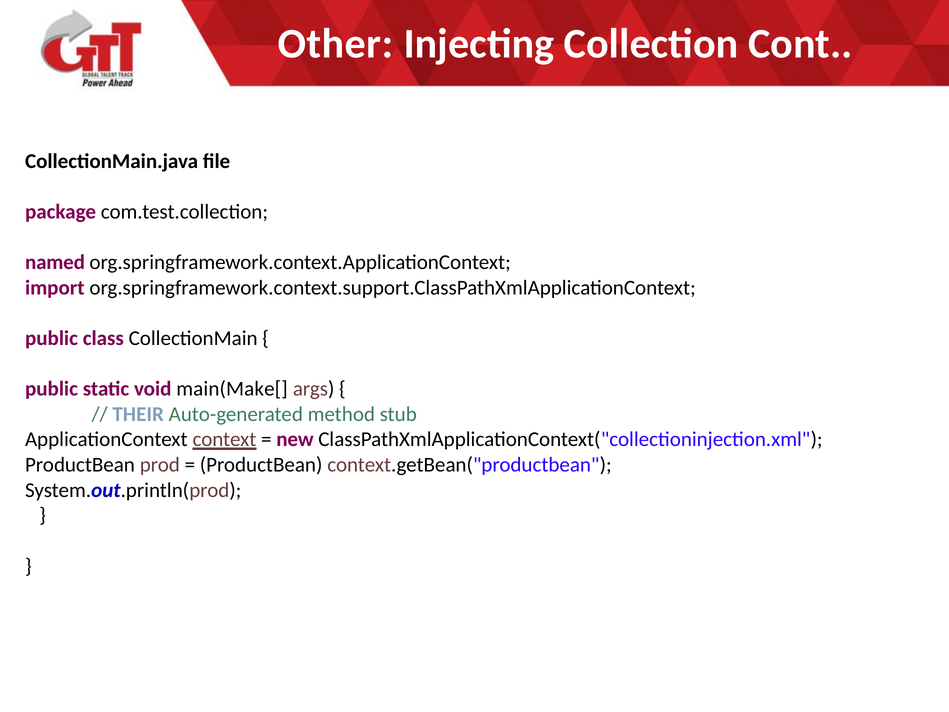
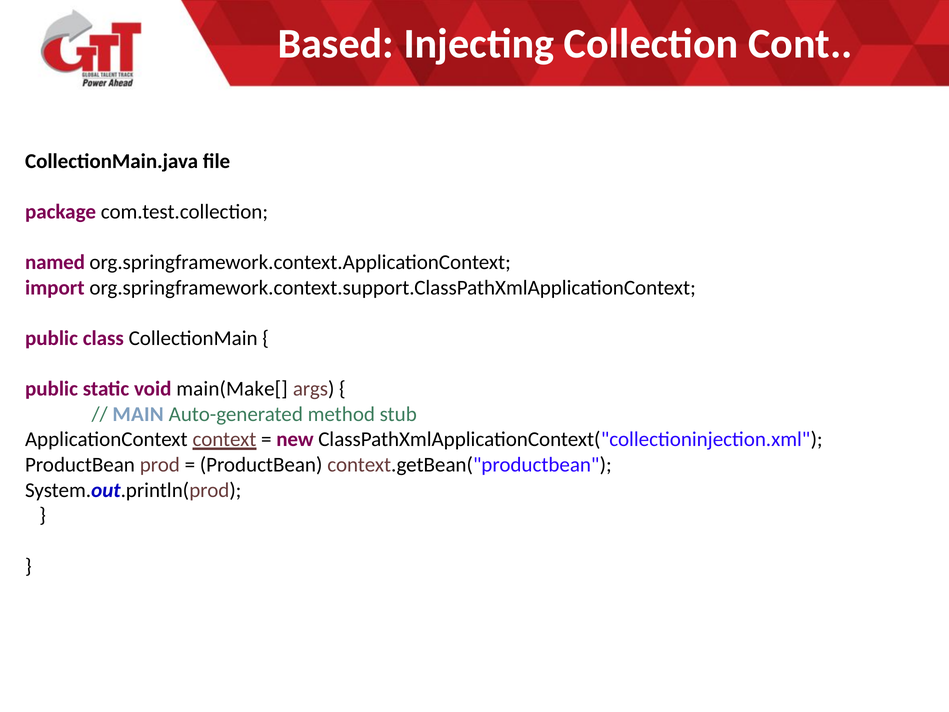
Other: Other -> Based
THEIR: THEIR -> MAIN
